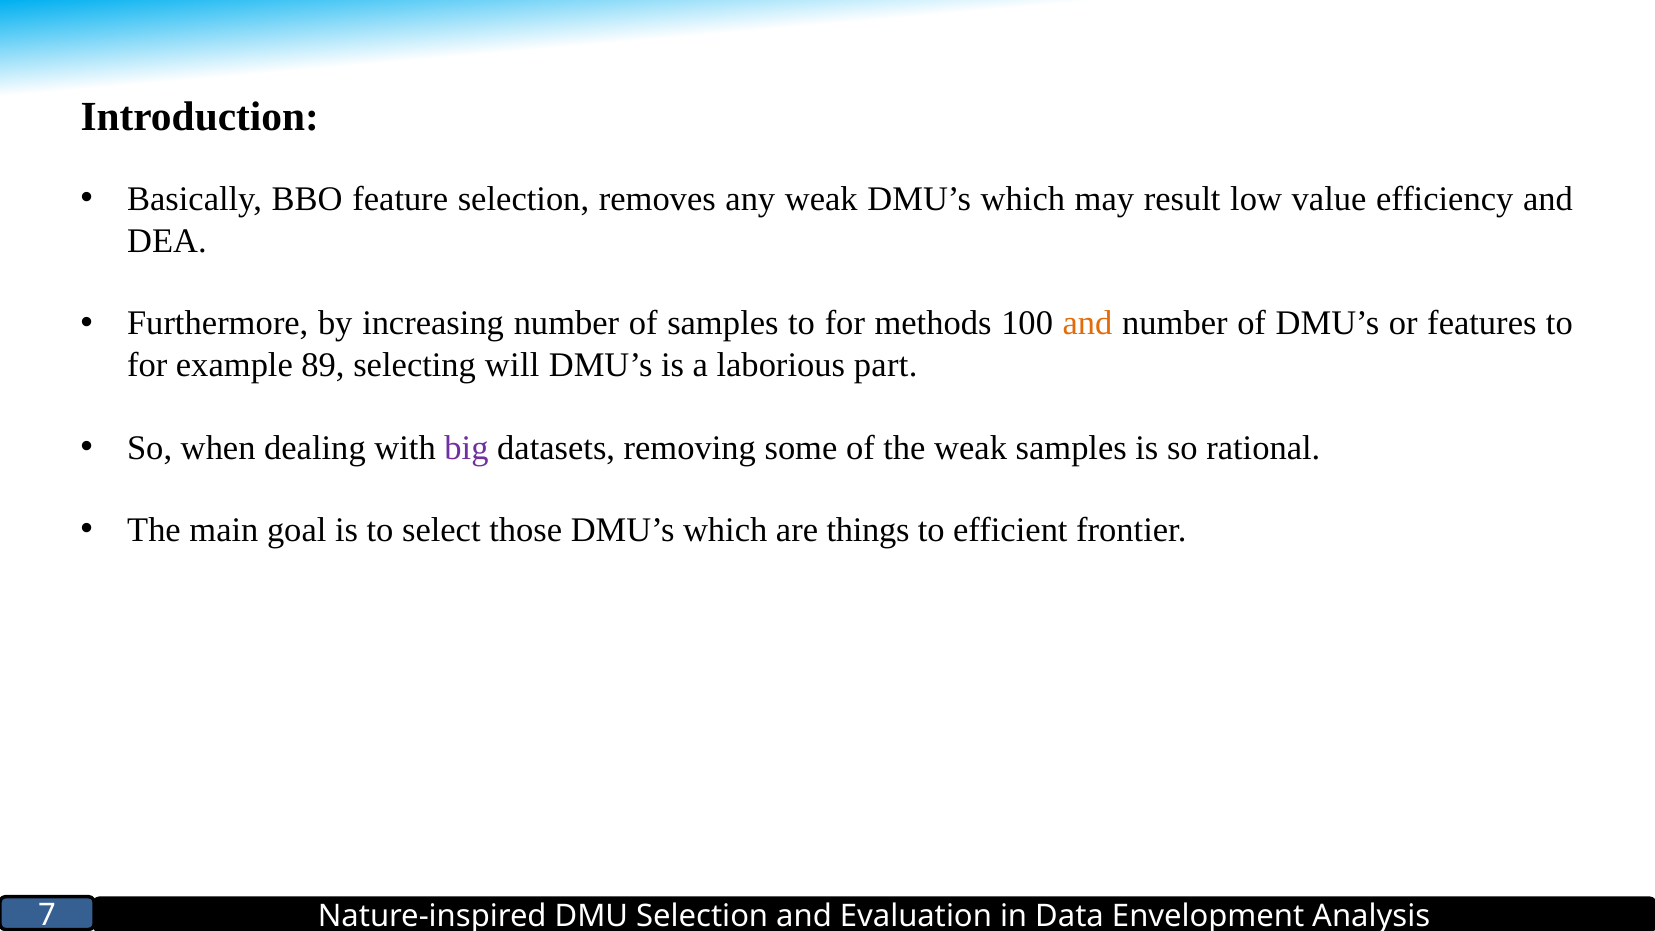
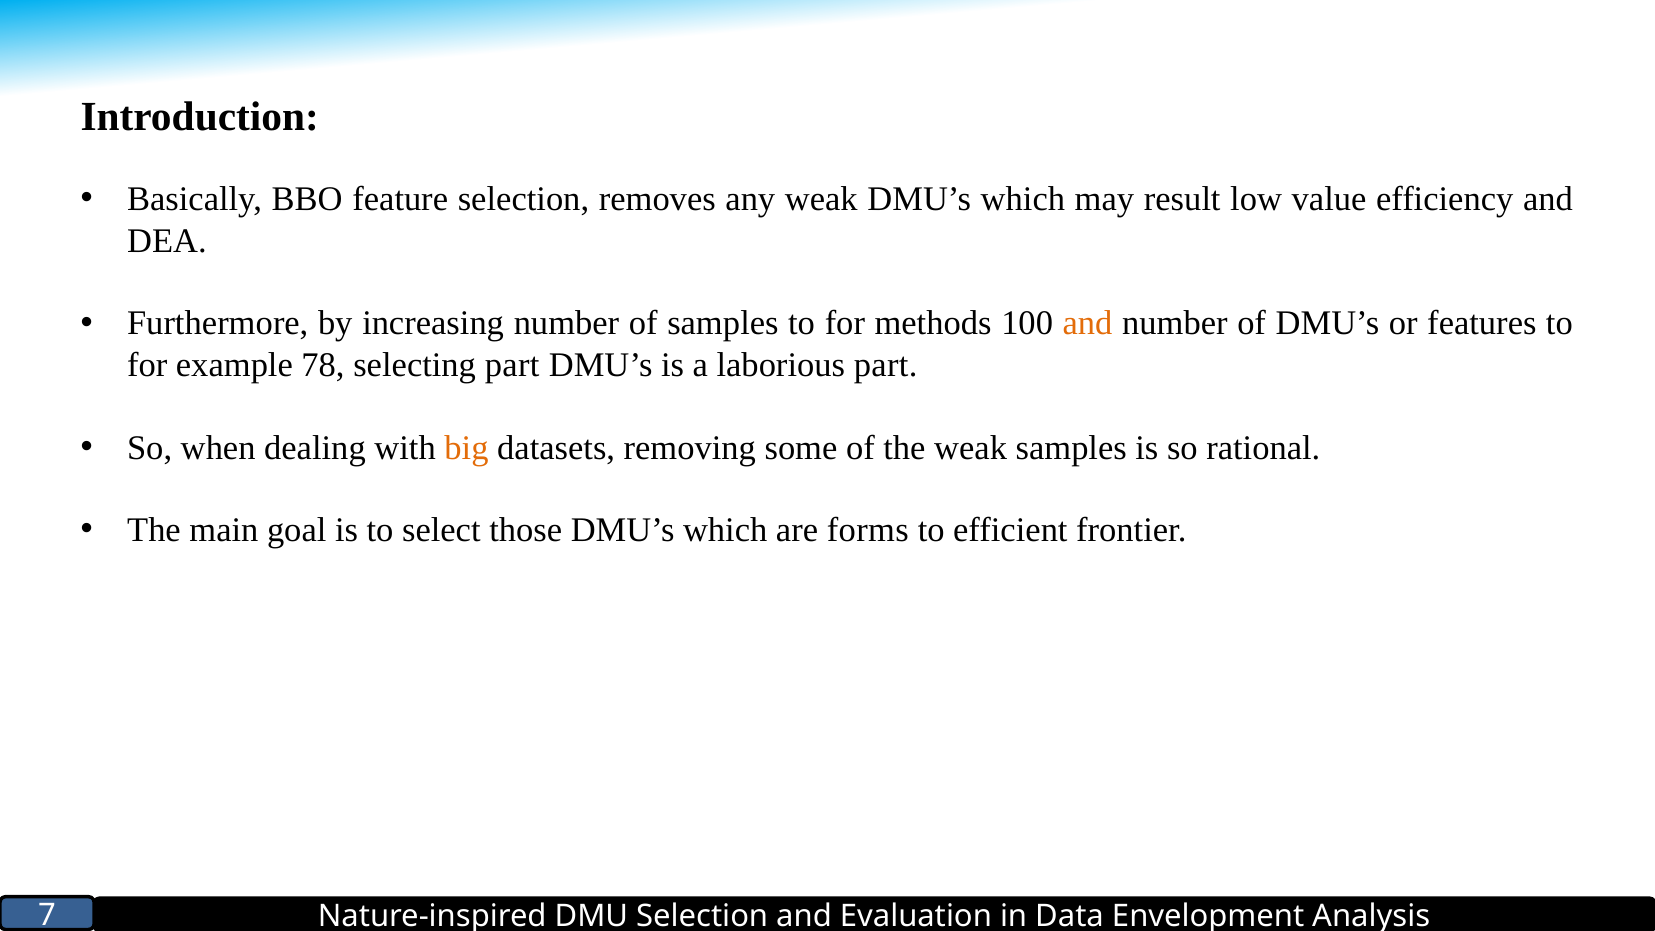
89: 89 -> 78
selecting will: will -> part
big colour: purple -> orange
things: things -> forms
